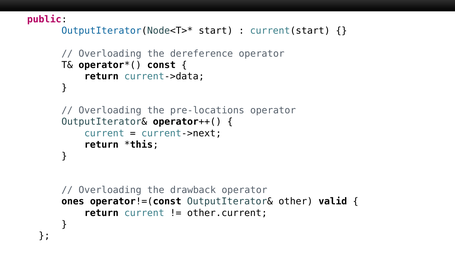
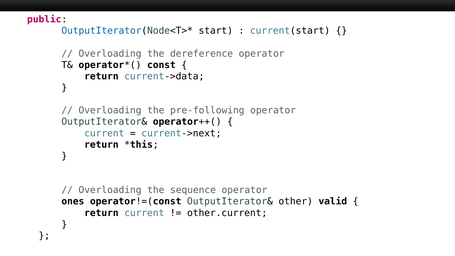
pre-locations: pre-locations -> pre-following
drawback: drawback -> sequence
